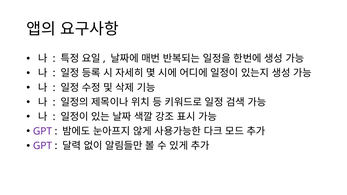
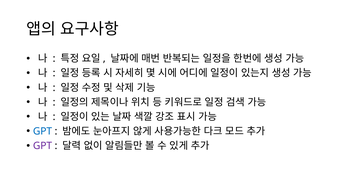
GPT at (43, 131) colour: purple -> blue
